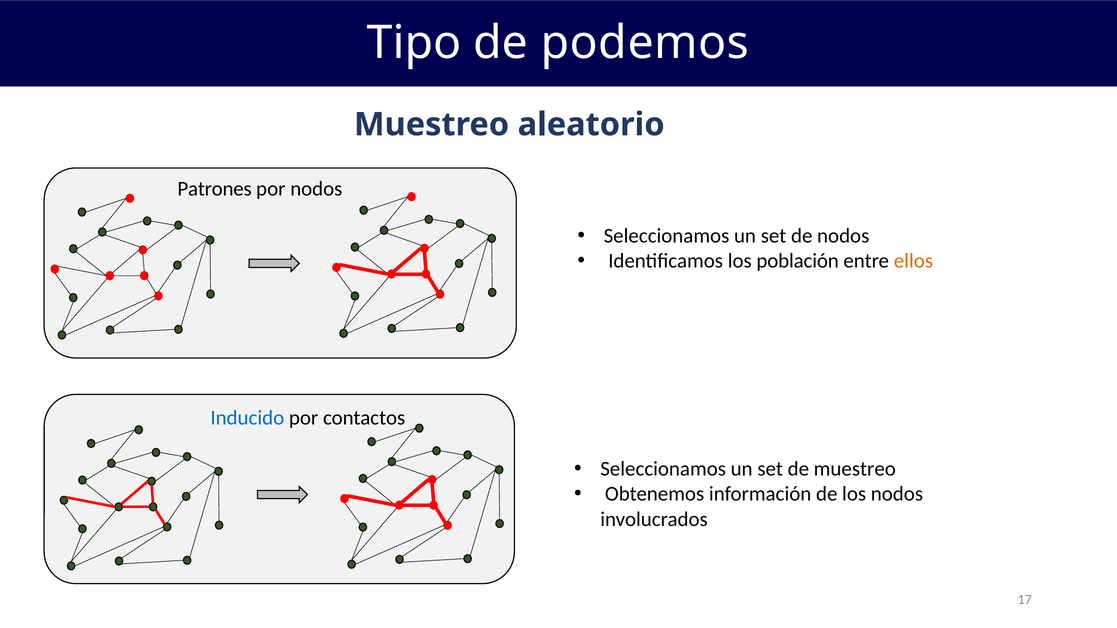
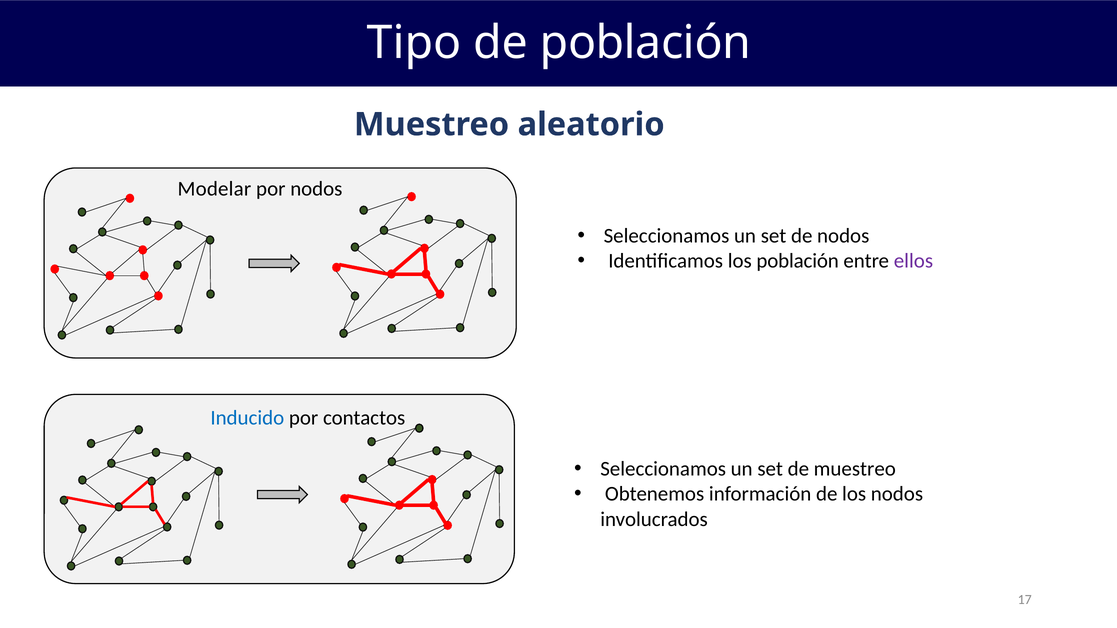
de podemos: podemos -> población
Patrones: Patrones -> Modelar
ellos colour: orange -> purple
